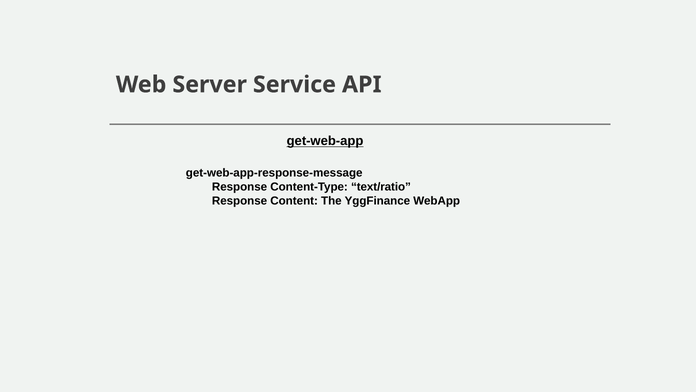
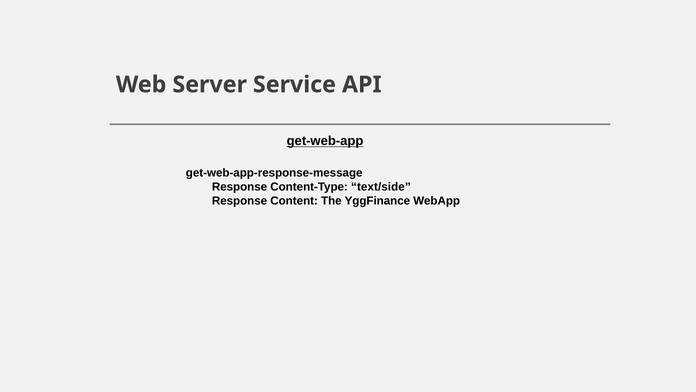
text/ratio: text/ratio -> text/side
